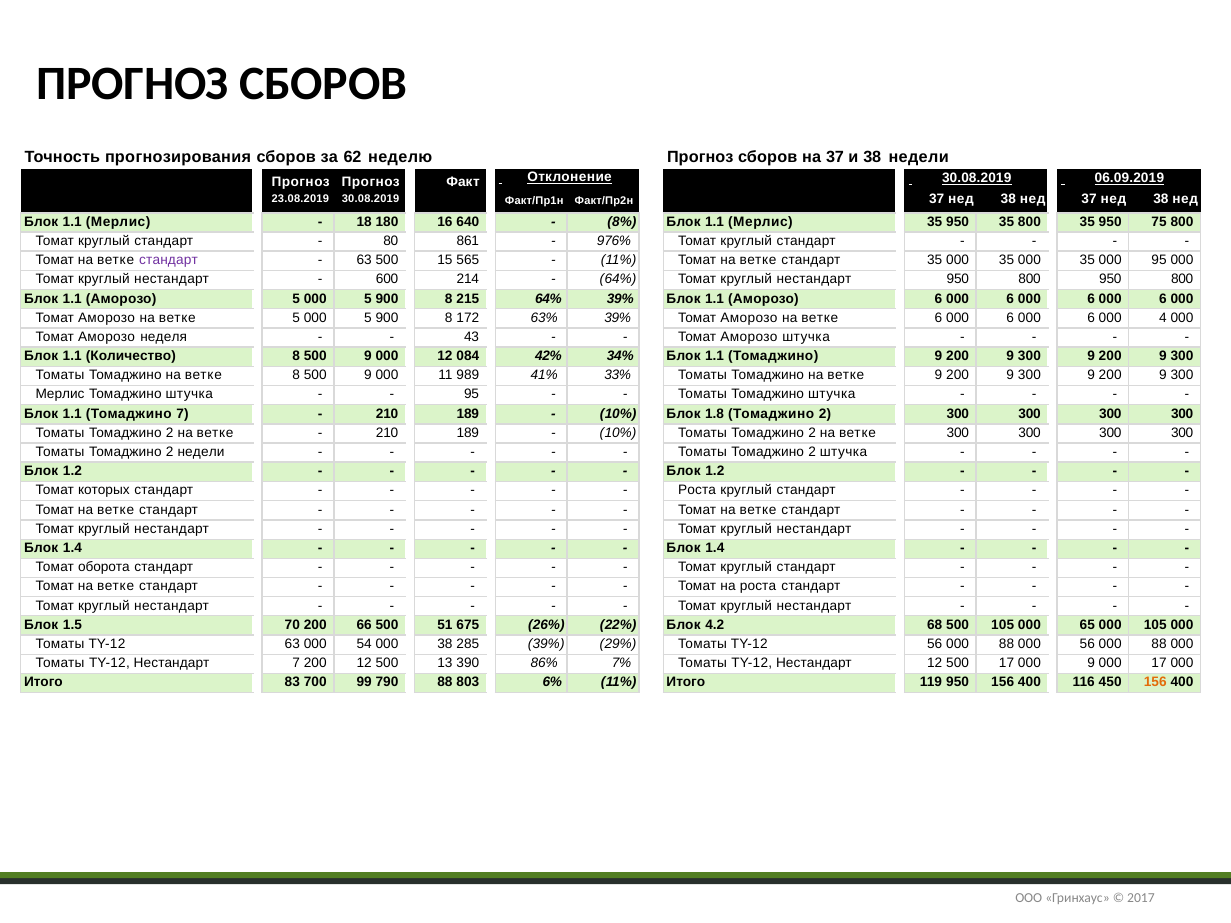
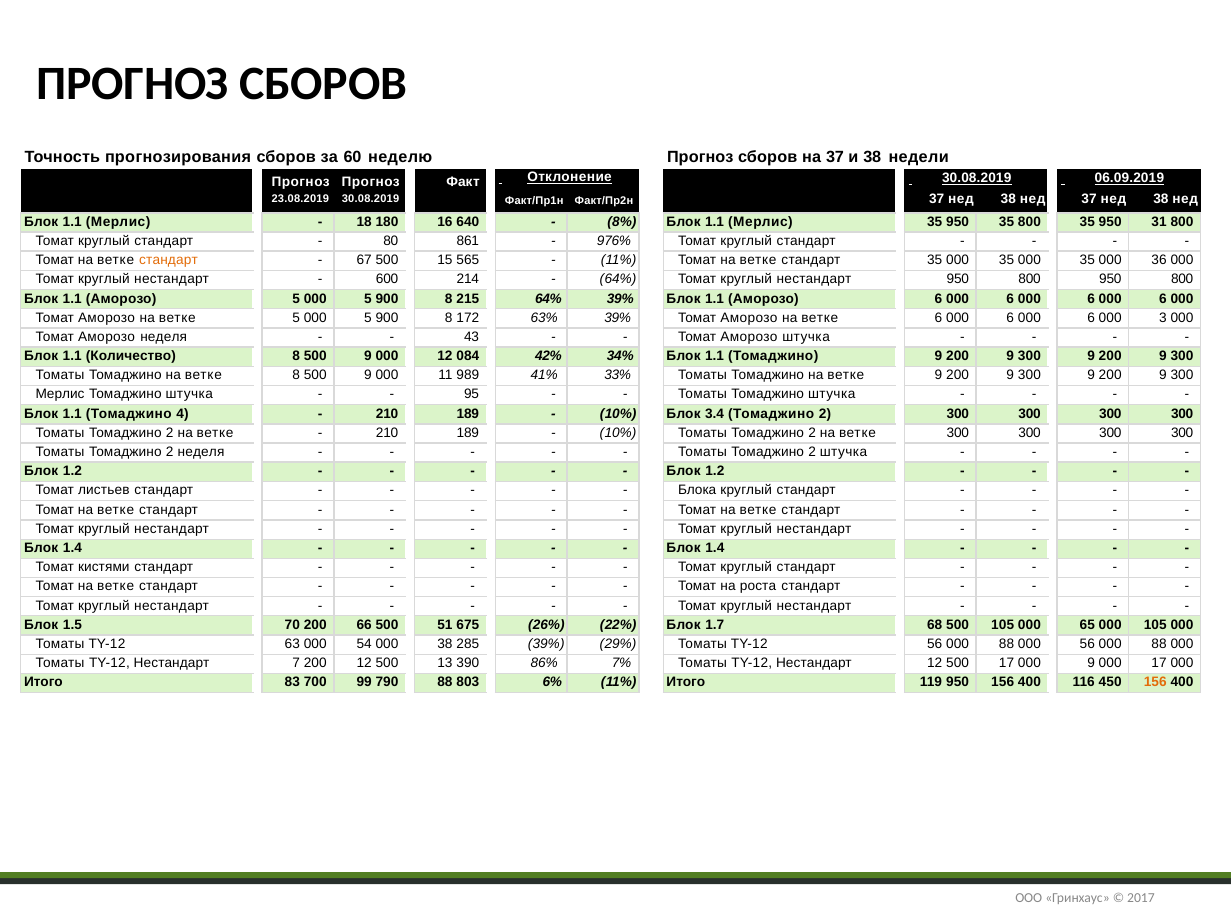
62: 62 -> 60
75: 75 -> 31
стандарт at (168, 260) colour: purple -> orange
63 at (364, 260): 63 -> 67
000 95: 95 -> 36
4: 4 -> 3
Томаджино 7: 7 -> 4
1.8: 1.8 -> 3.4
2 недели: недели -> неделя
которых: которых -> листьев
Роста at (697, 491): Роста -> Блока
оборота: оборота -> кистями
4.2: 4.2 -> 1.7
